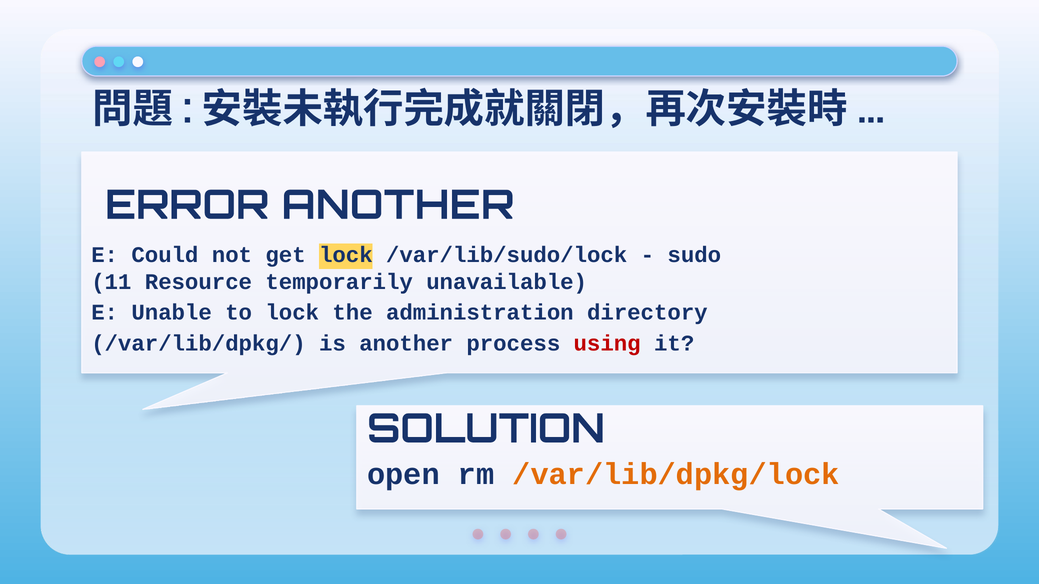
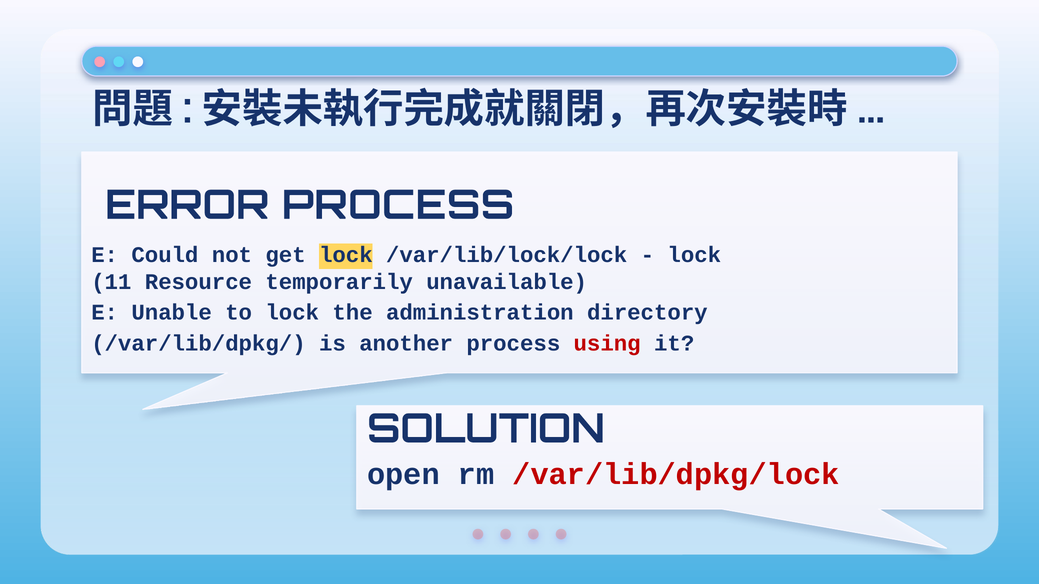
ERROR ANOTHER: ANOTHER -> PROCESS
/var/lib/sudo/lock: /var/lib/sudo/lock -> /var/lib/lock/lock
sudo at (694, 255): sudo -> lock
/var/lib/dpkg/lock colour: orange -> red
